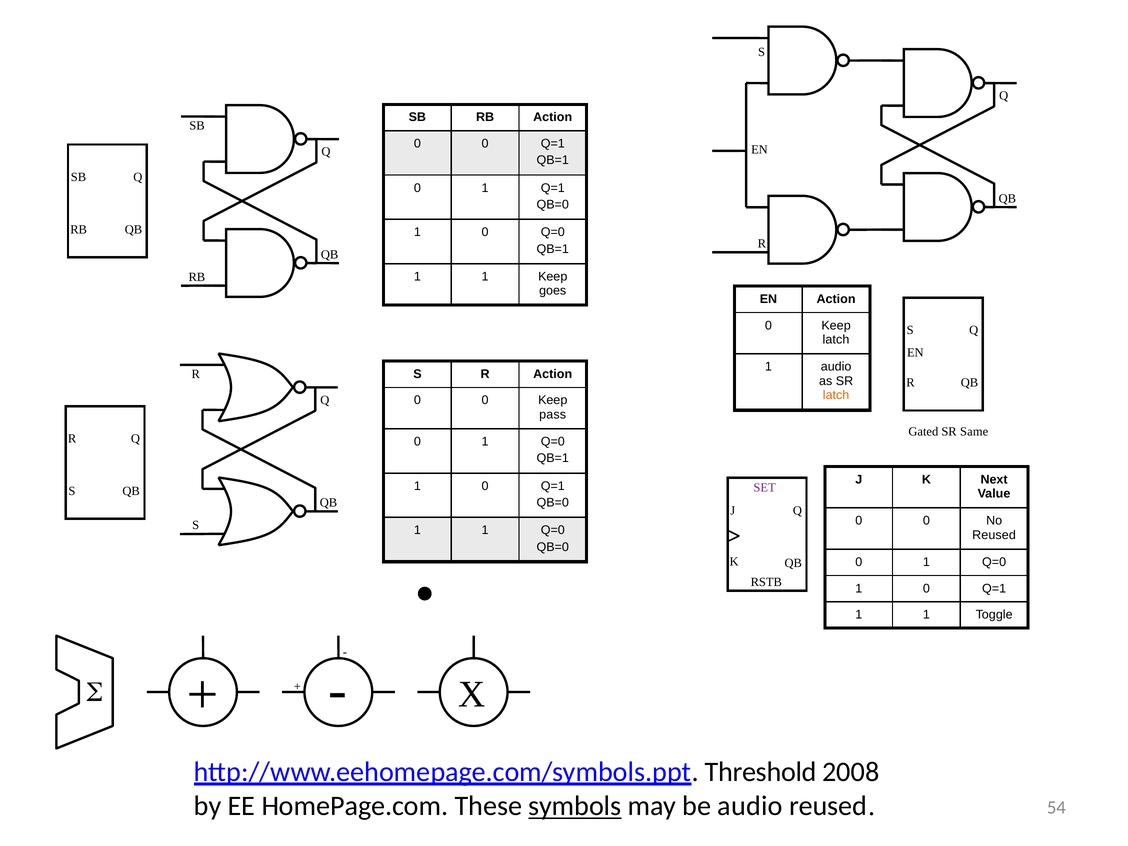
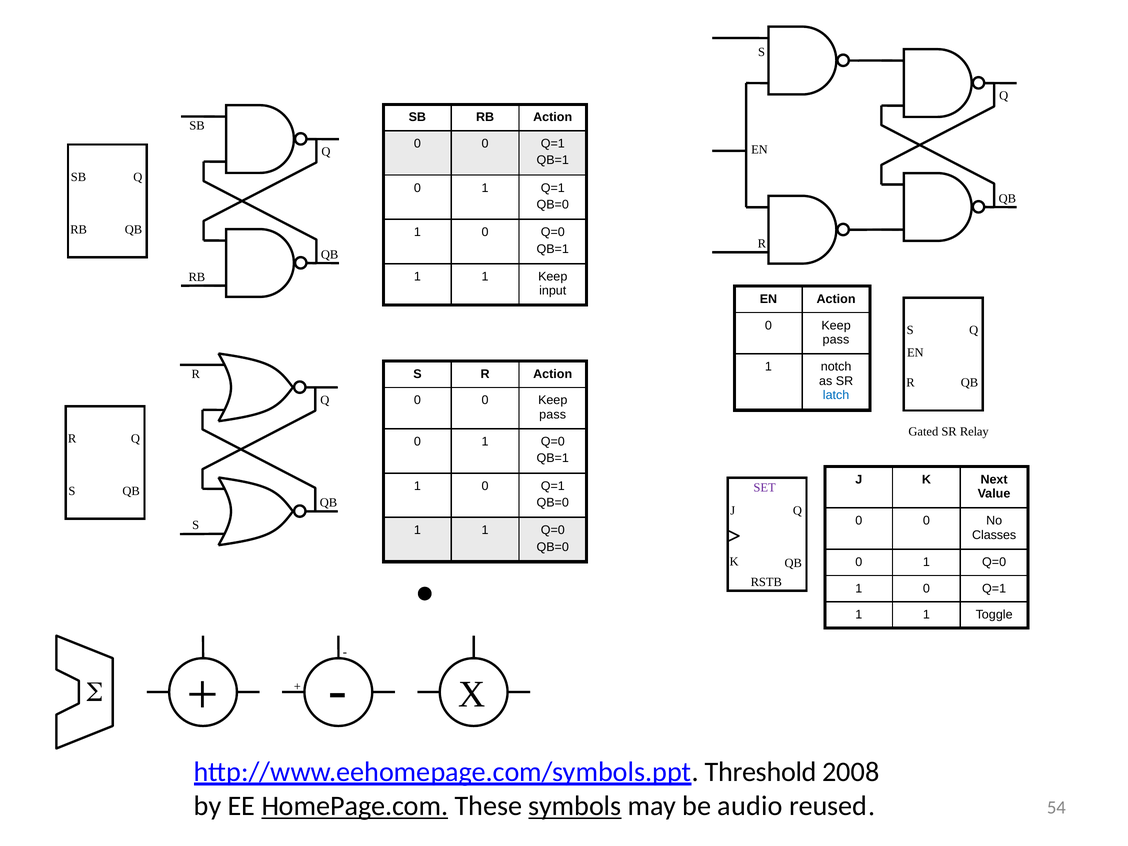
goes: goes -> input
latch at (836, 340): latch -> pass
1 audio: audio -> notch
latch at (836, 395) colour: orange -> blue
Same: Same -> Relay
Reused at (994, 535): Reused -> Classes
HomePage.com underline: none -> present
